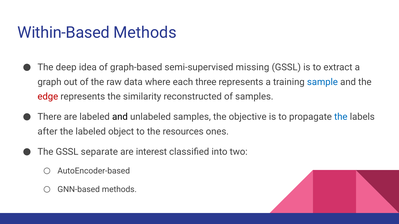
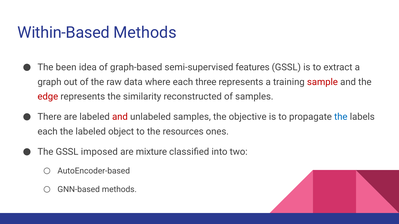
deep: deep -> been
missing: missing -> features
sample colour: blue -> red
and at (120, 117) colour: black -> red
after at (48, 132): after -> each
separate: separate -> imposed
interest: interest -> mixture
